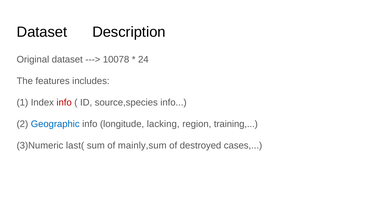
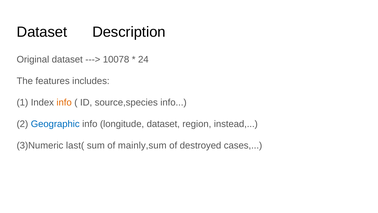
info at (64, 102) colour: red -> orange
longitude lacking: lacking -> dataset
training: training -> instead
